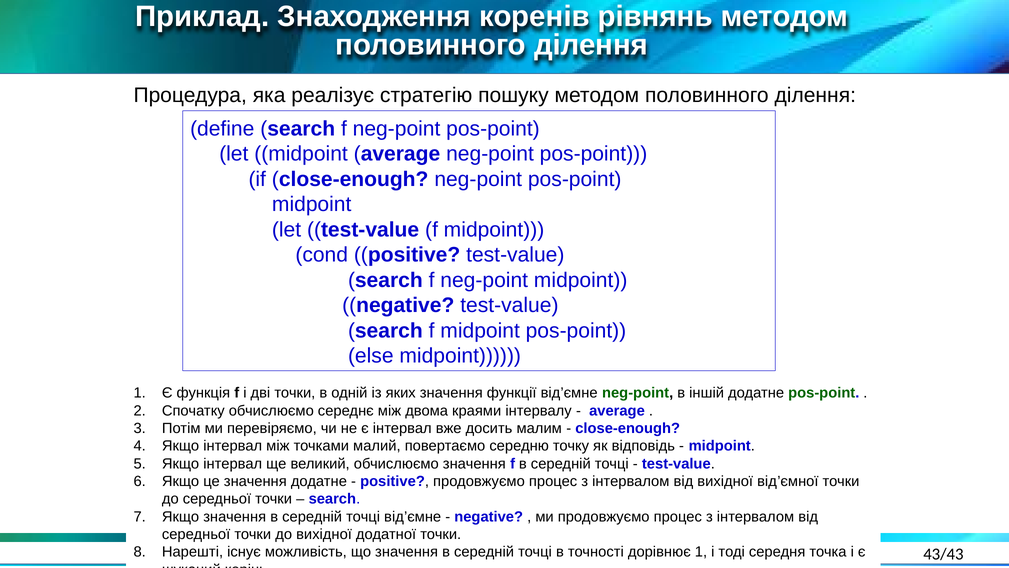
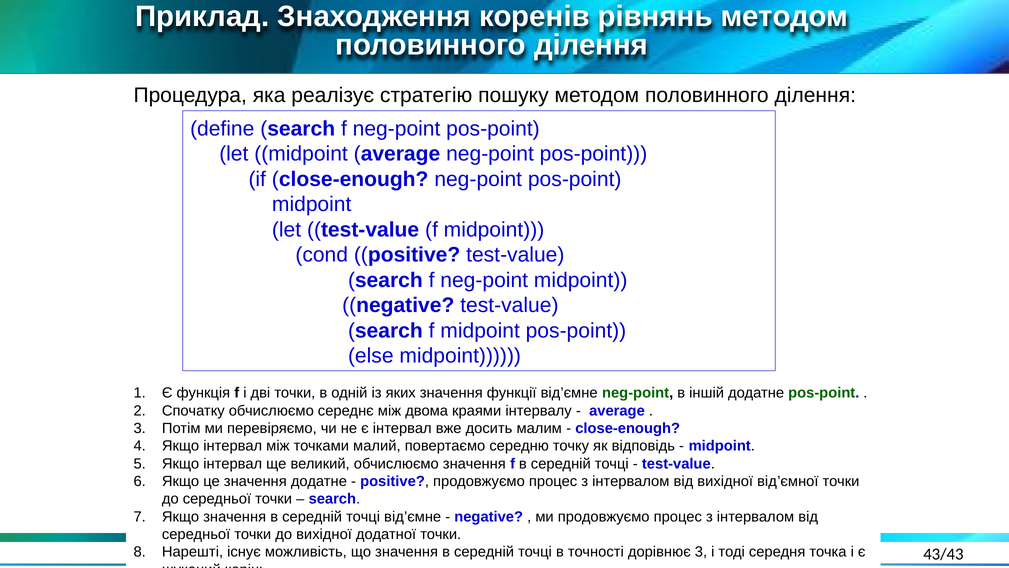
1 at (701, 552): 1 -> 3
